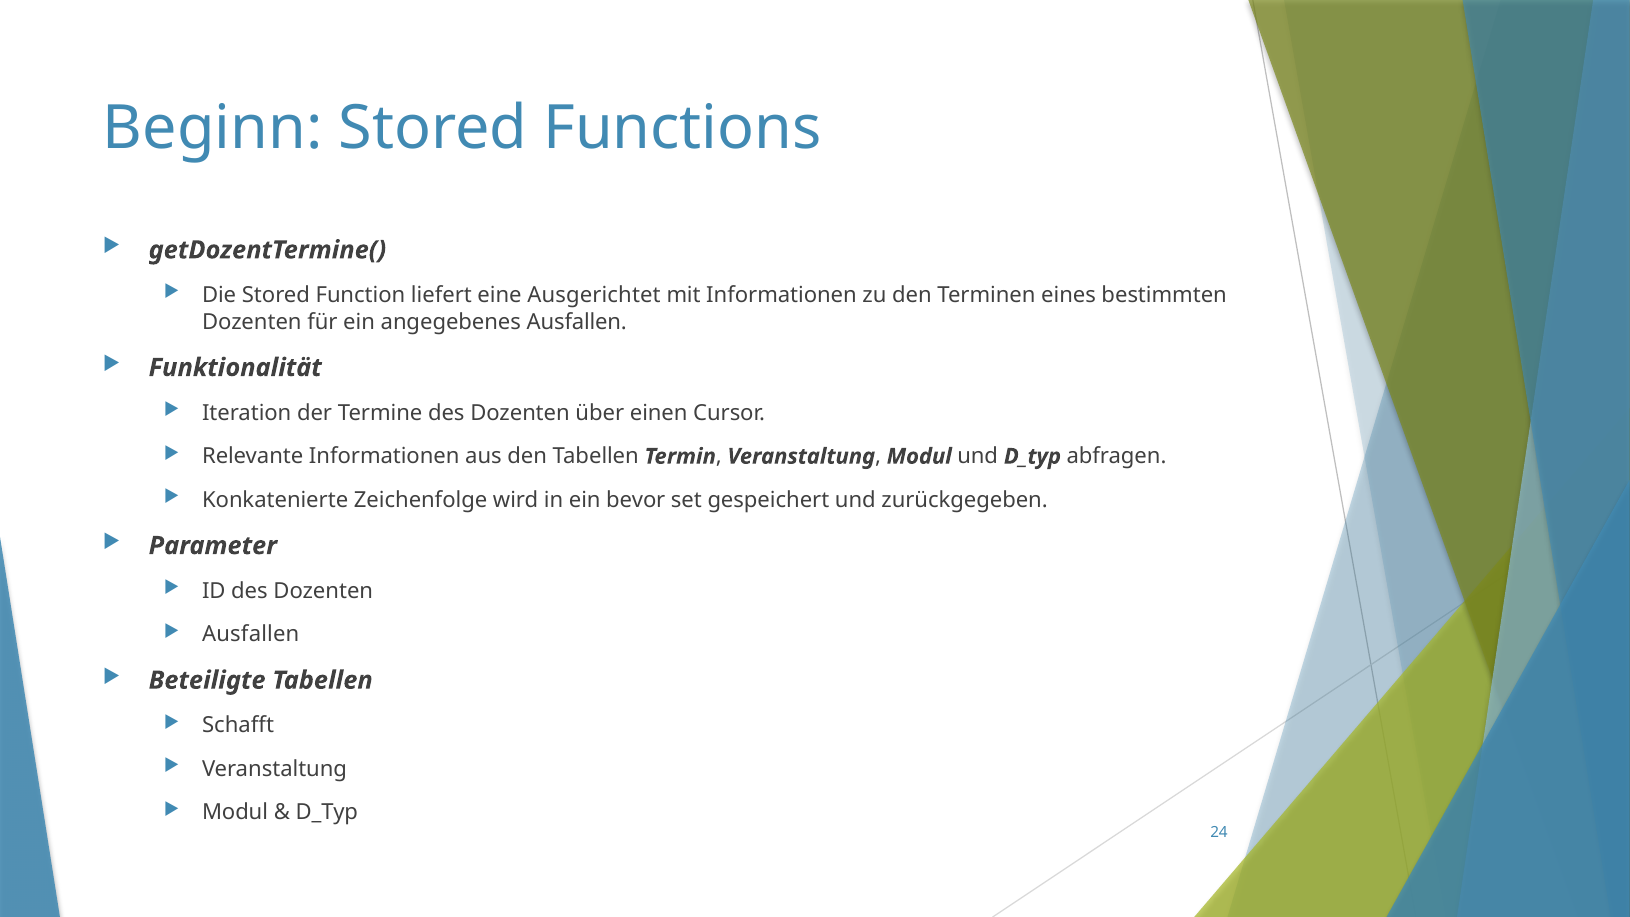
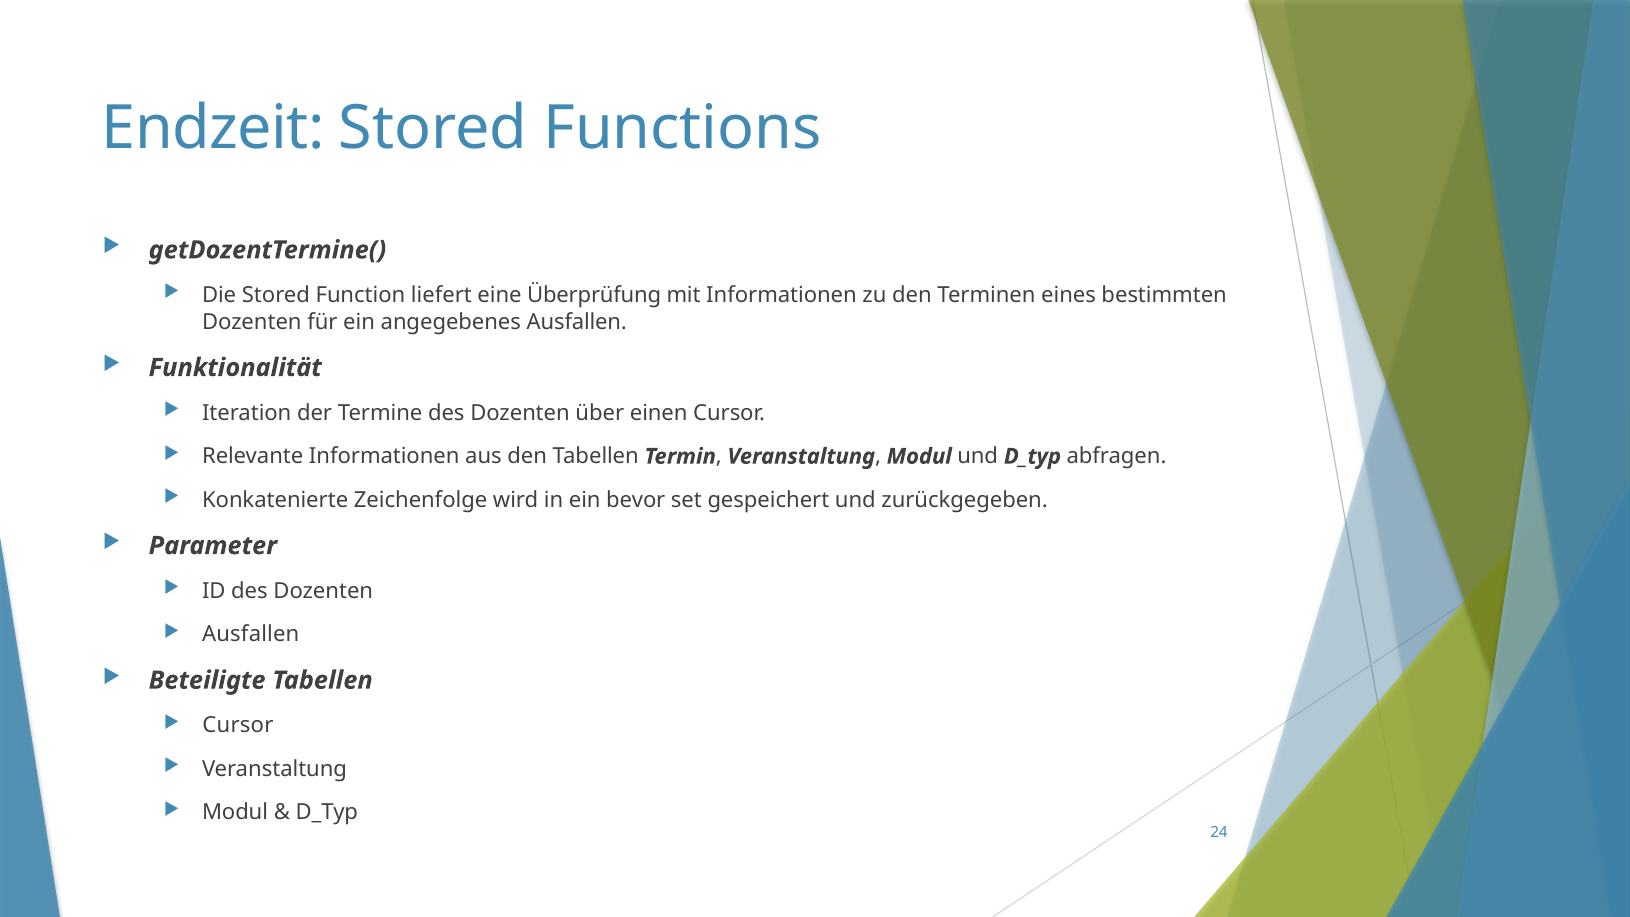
Beginn: Beginn -> Endzeit
Ausgerichtet: Ausgerichtet -> Überprüfung
Schafft at (238, 726): Schafft -> Cursor
